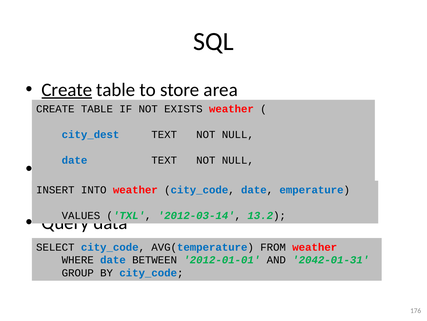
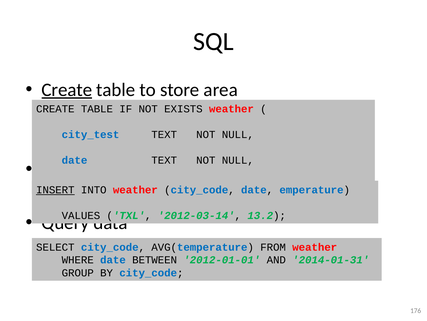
city_dest: city_dest -> city_test
INSERT underline: none -> present
2042-01-31: 2042-01-31 -> 2014-01-31
